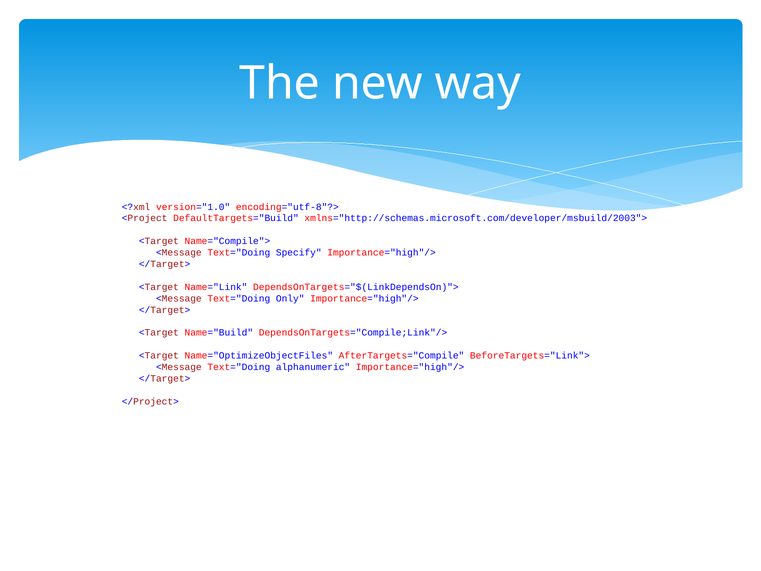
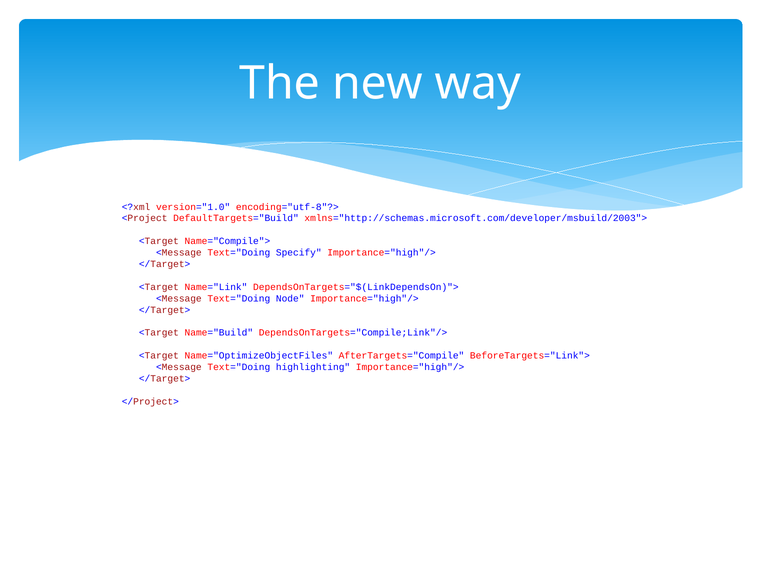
Only: Only -> Node
alphanumeric: alphanumeric -> highlighting
